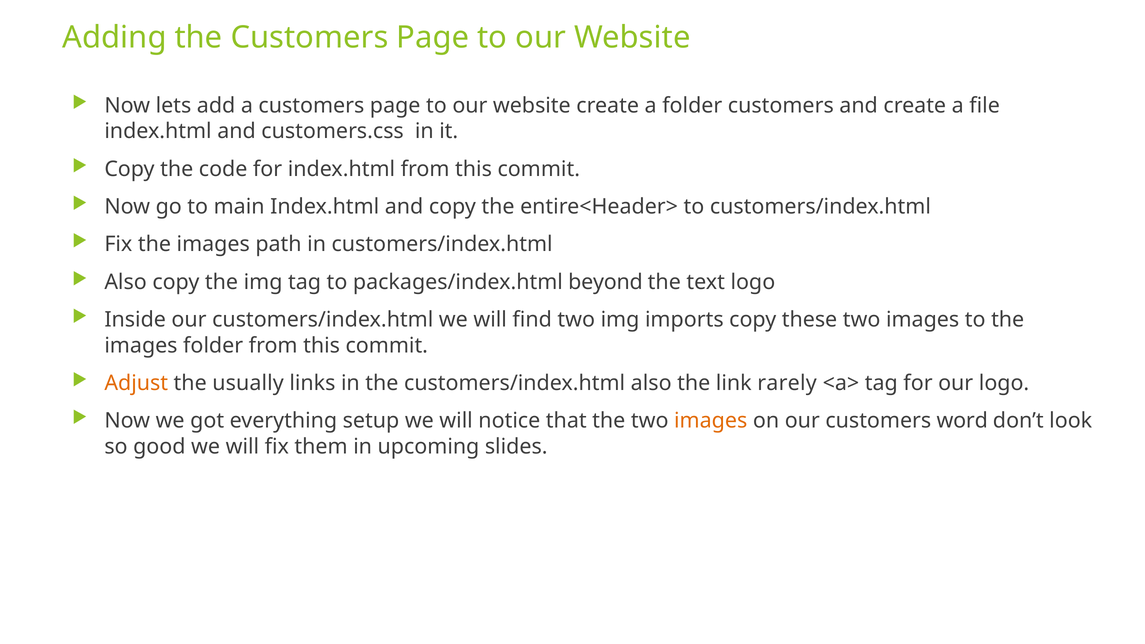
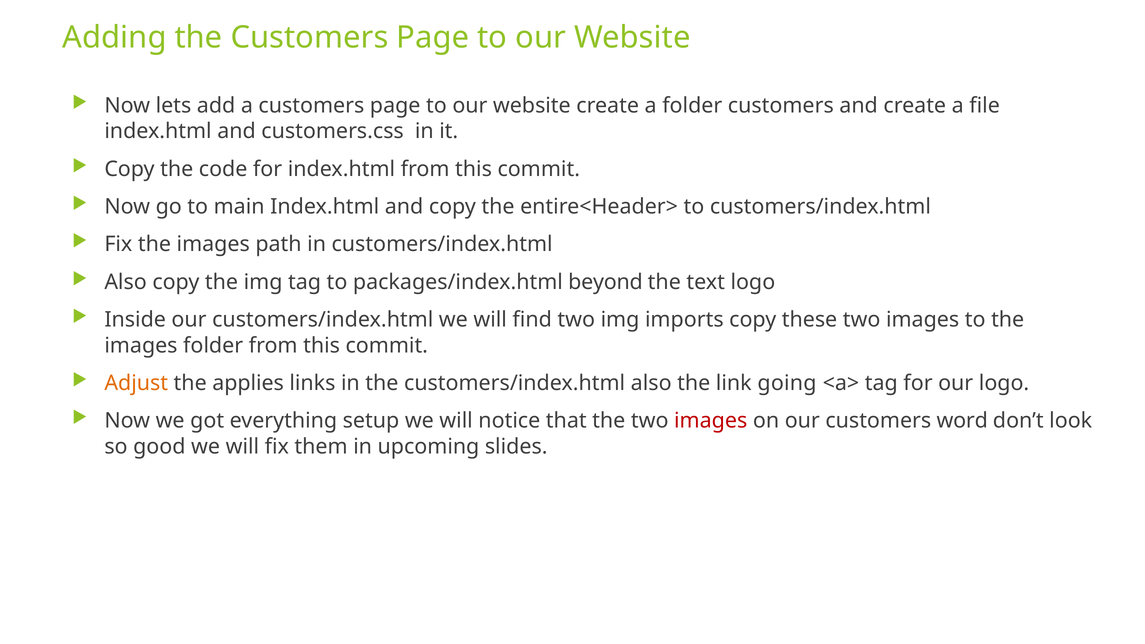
usually: usually -> applies
rarely: rarely -> going
images at (711, 421) colour: orange -> red
